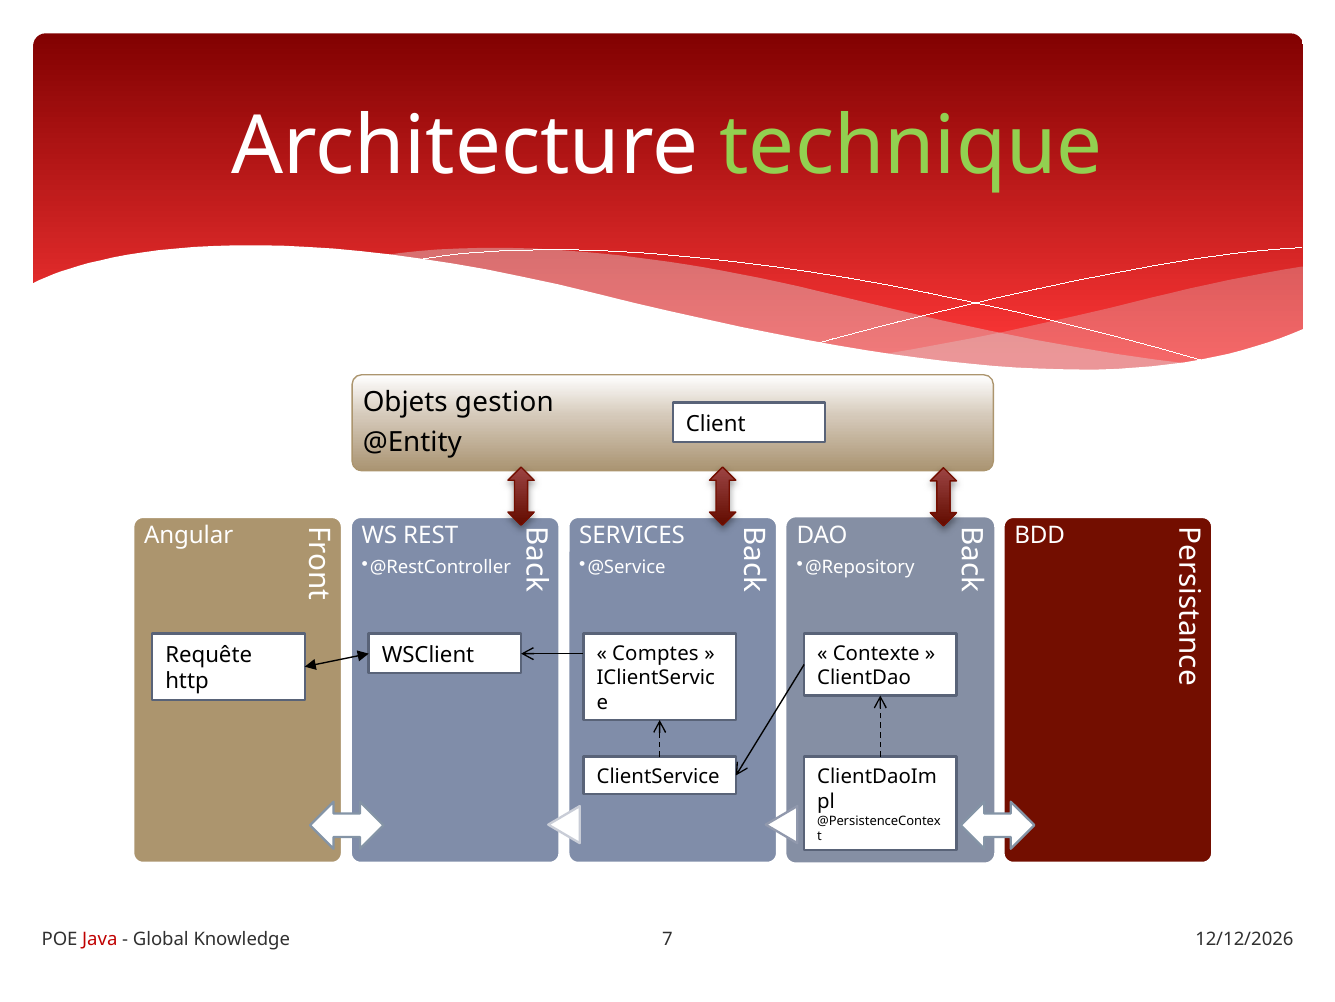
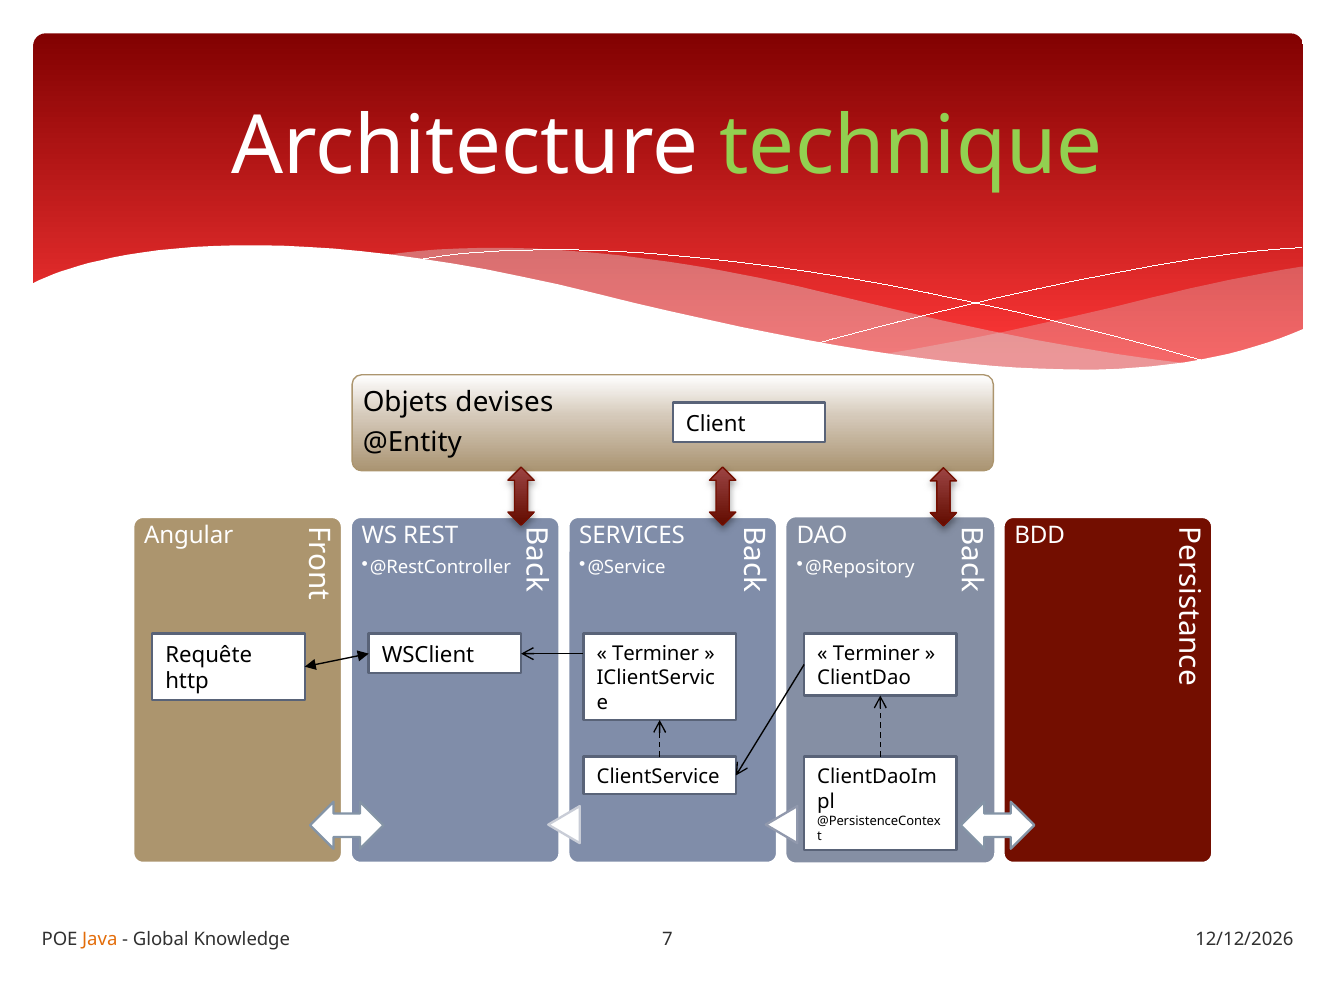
gestion: gestion -> devises
Comptes at (655, 653): Comptes -> Terminer
Contexte at (876, 653): Contexte -> Terminer
Java colour: red -> orange
